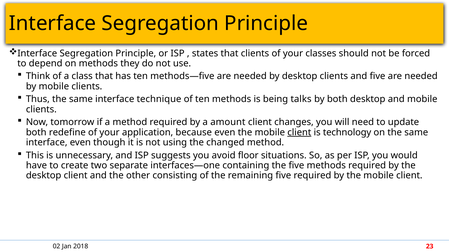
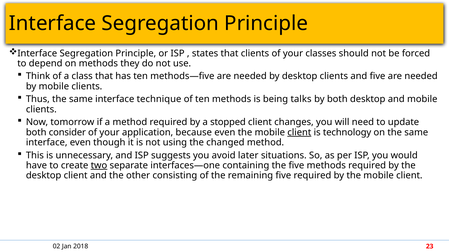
amount: amount -> stopped
redefine: redefine -> consider
floor: floor -> later
two underline: none -> present
